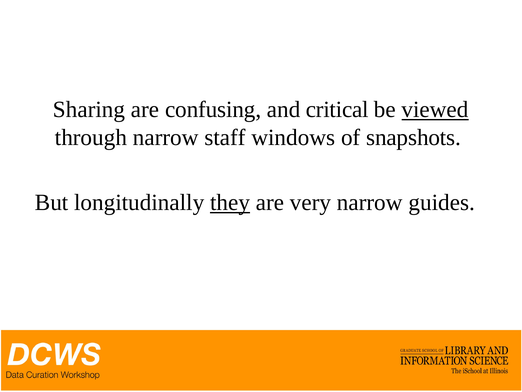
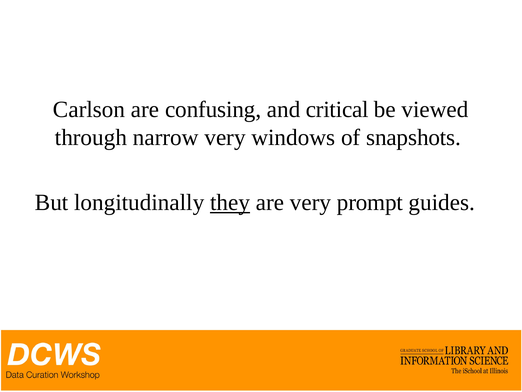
Sharing: Sharing -> Carlson
viewed underline: present -> none
narrow staff: staff -> very
very narrow: narrow -> prompt
